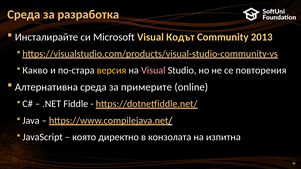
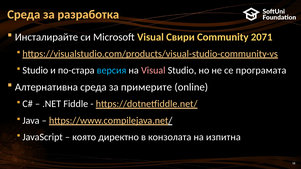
Кодът: Кодът -> Свири
2013: 2013 -> 2071
Какво at (35, 70): Какво -> Studio
версия colour: yellow -> light blue
повторения: повторения -> програмата
